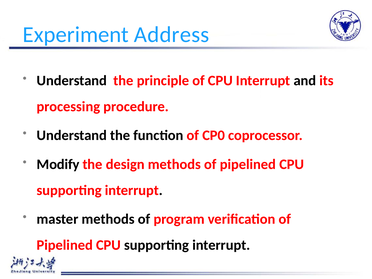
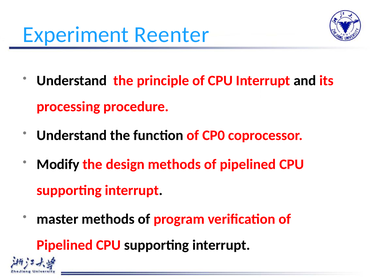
Address: Address -> Reenter
